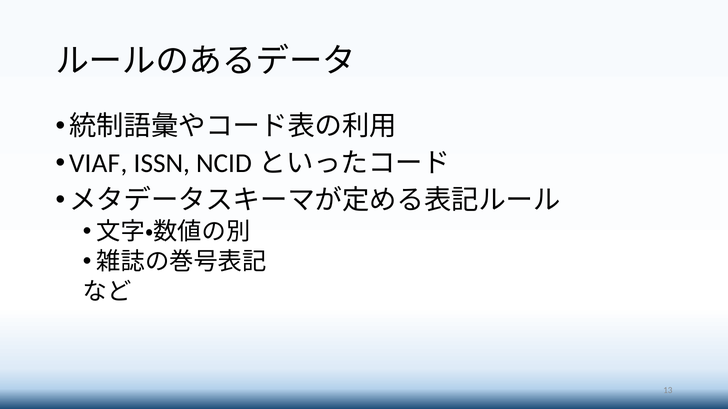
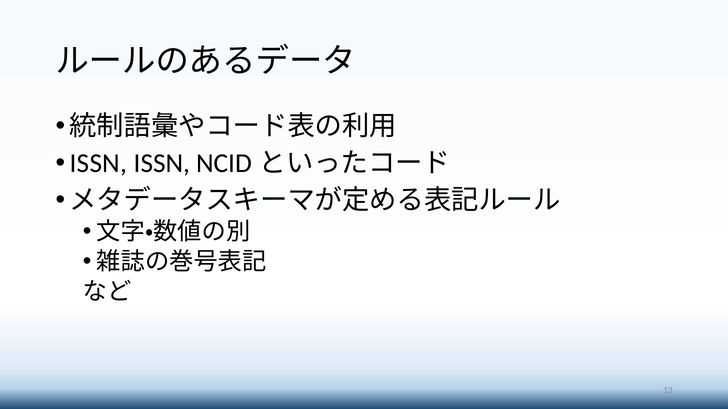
VIAF at (98, 163): VIAF -> ISSN
